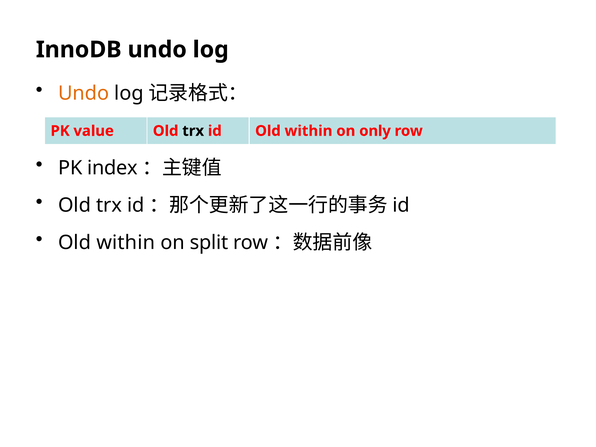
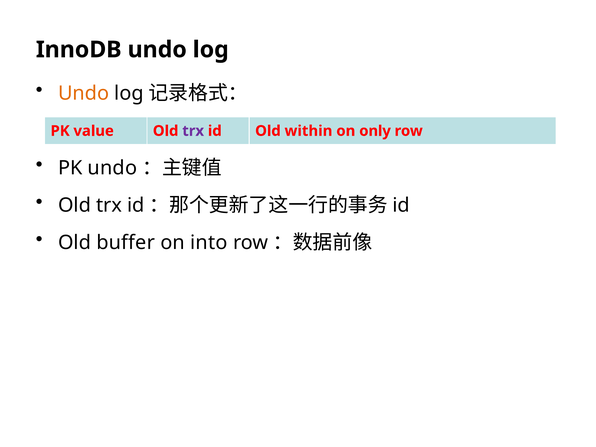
trx at (193, 131) colour: black -> purple
PK index: index -> undo
within at (126, 243): within -> buffer
split: split -> into
